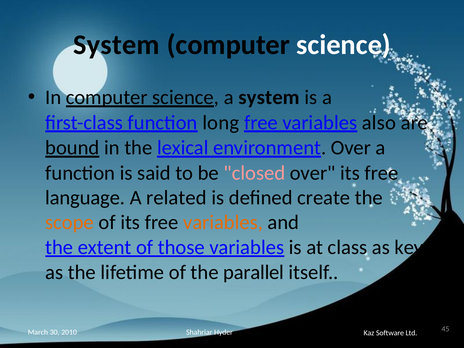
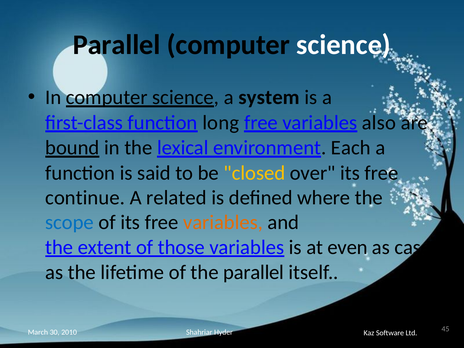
System at (116, 45): System -> Parallel
environment Over: Over -> Each
closed colour: pink -> yellow
language: language -> continue
create: create -> where
scope colour: orange -> blue
class: class -> even
keys: keys -> case
